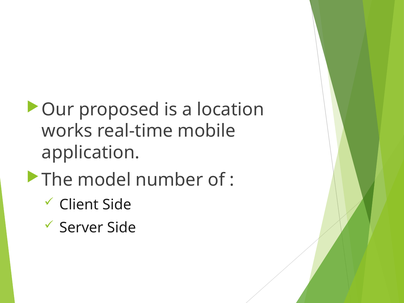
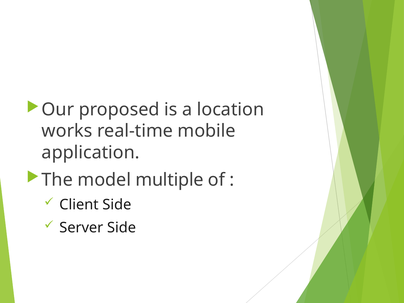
number: number -> multiple
